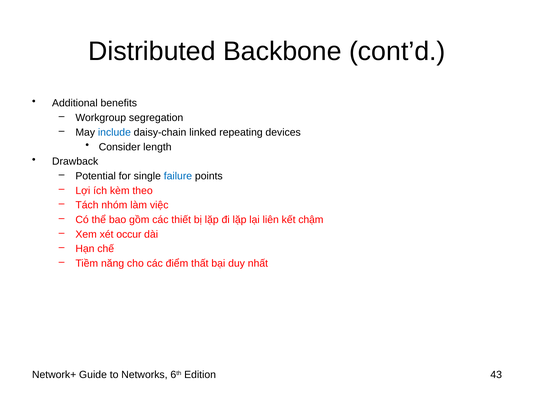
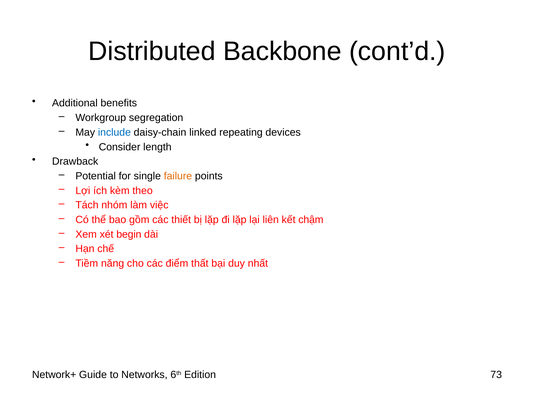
failure colour: blue -> orange
occur: occur -> begin
43: 43 -> 73
